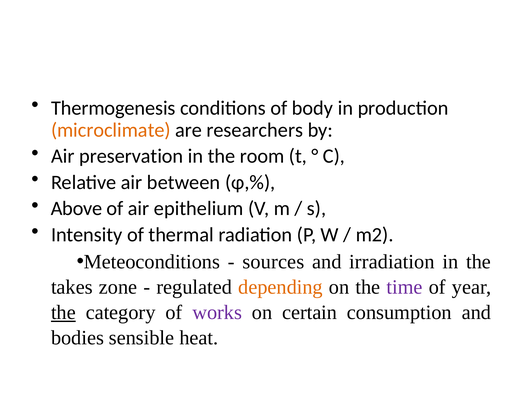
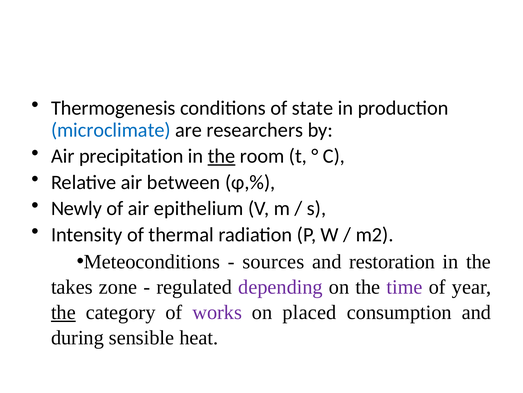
body: body -> state
microclimate colour: orange -> blue
preservation: preservation -> precipitation
the at (222, 156) underline: none -> present
Above: Above -> Newly
irradiation: irradiation -> restoration
depending colour: orange -> purple
certain: certain -> placed
bodies: bodies -> during
